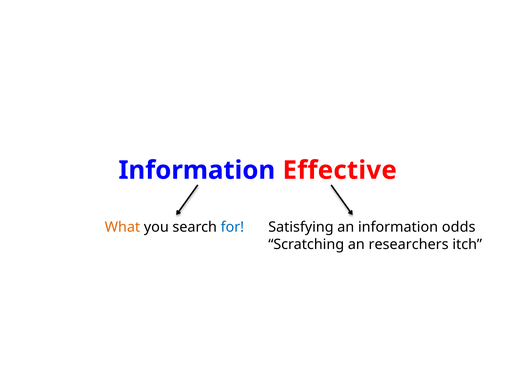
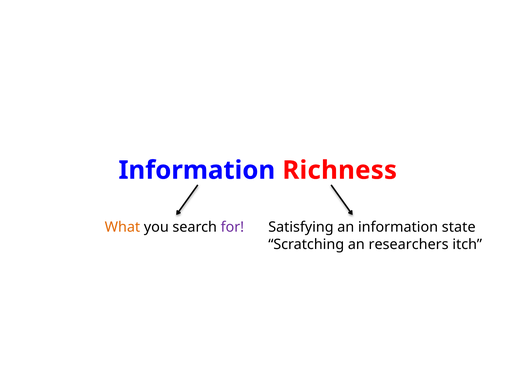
Effective: Effective -> Richness
for colour: blue -> purple
odds: odds -> state
